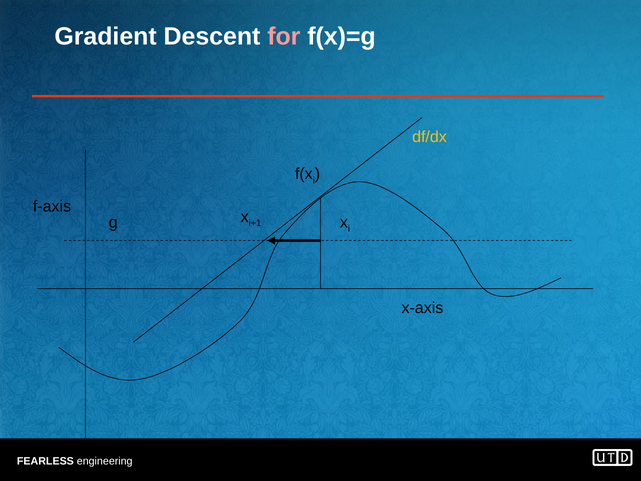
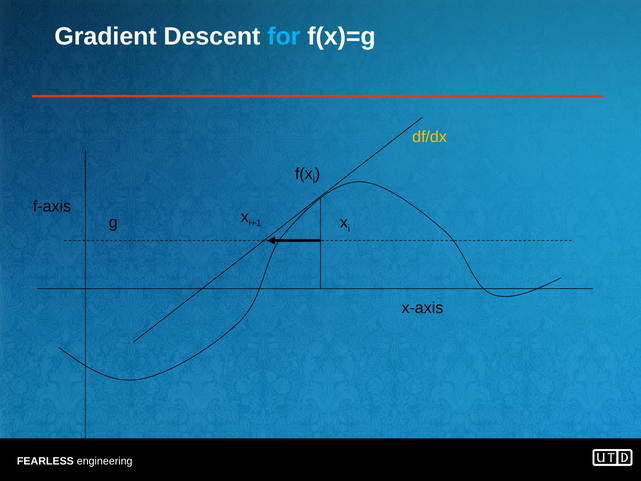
for colour: pink -> light blue
